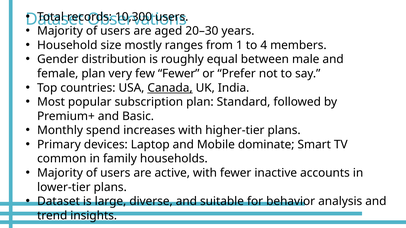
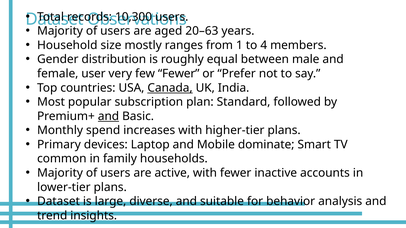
20–30: 20–30 -> 20–63
female plan: plan -> user
and at (108, 116) underline: none -> present
